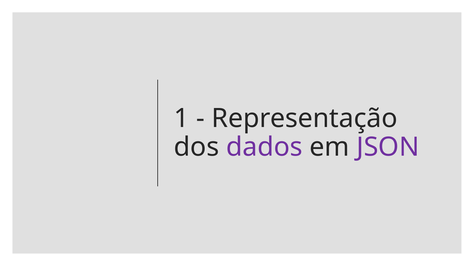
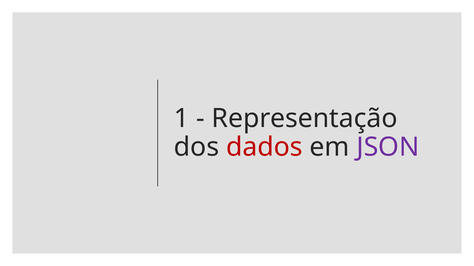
dados colour: purple -> red
